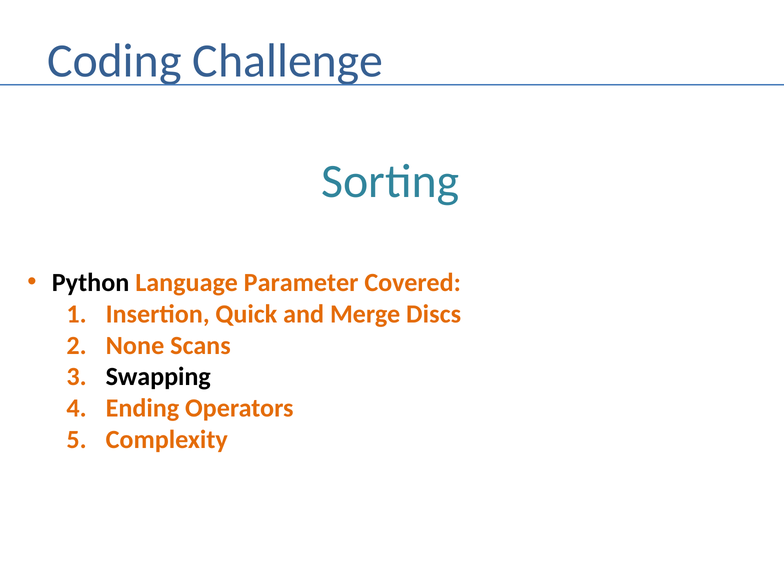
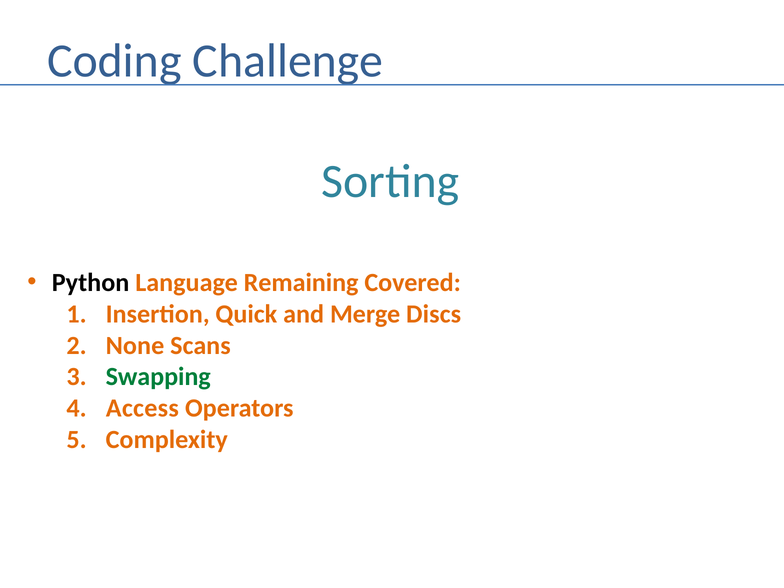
Parameter: Parameter -> Remaining
Swapping colour: black -> green
Ending: Ending -> Access
